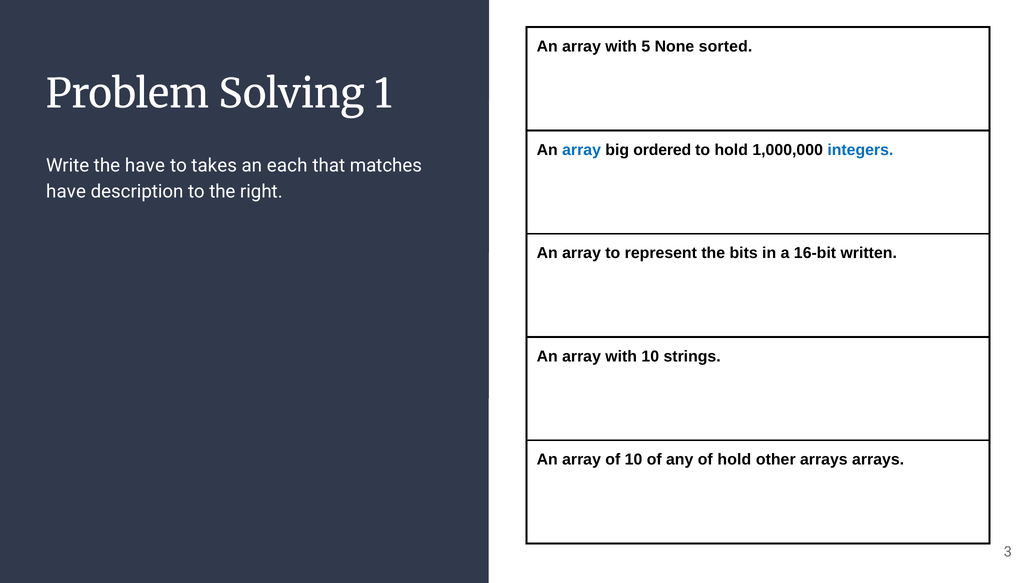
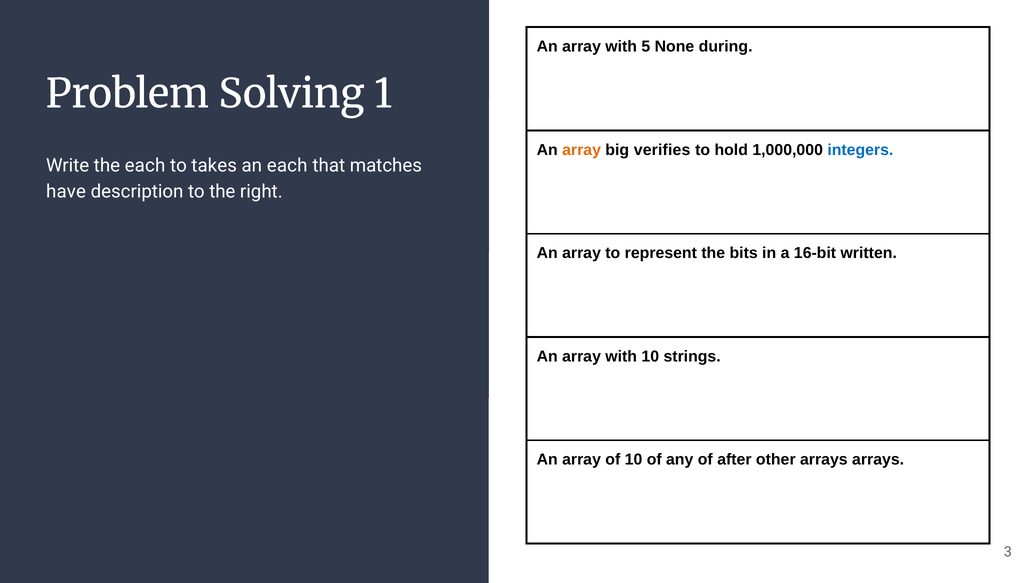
sorted: sorted -> during
array at (582, 150) colour: blue -> orange
ordered: ordered -> verifies
the have: have -> each
of hold: hold -> after
